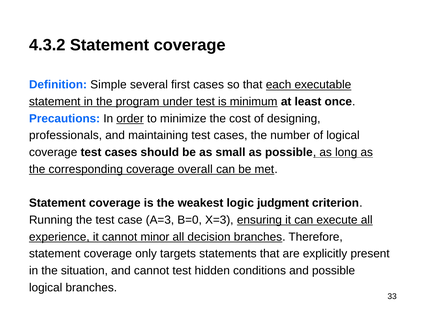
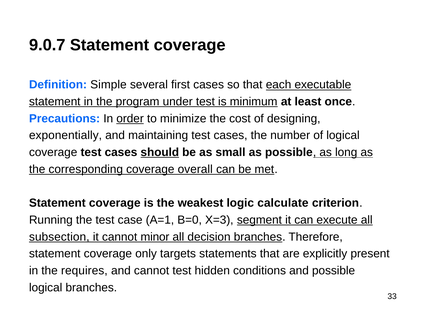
4.3.2: 4.3.2 -> 9.0.7
professionals: professionals -> exponentially
should underline: none -> present
judgment: judgment -> calculate
A=3: A=3 -> A=1
ensuring: ensuring -> segment
experience: experience -> subsection
situation: situation -> requires
